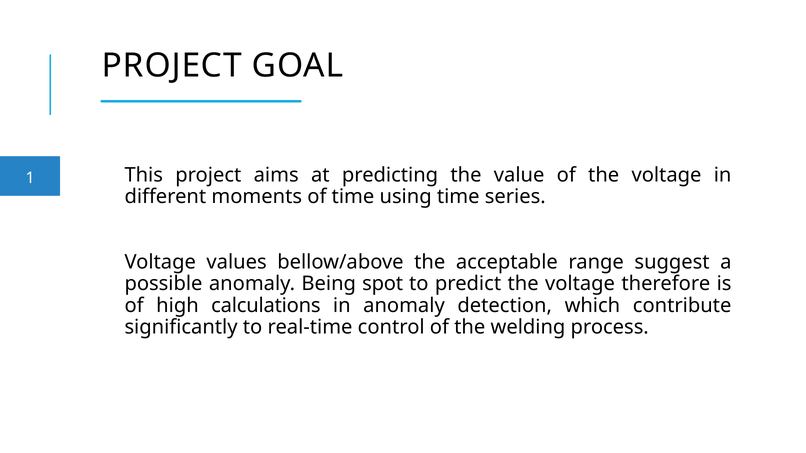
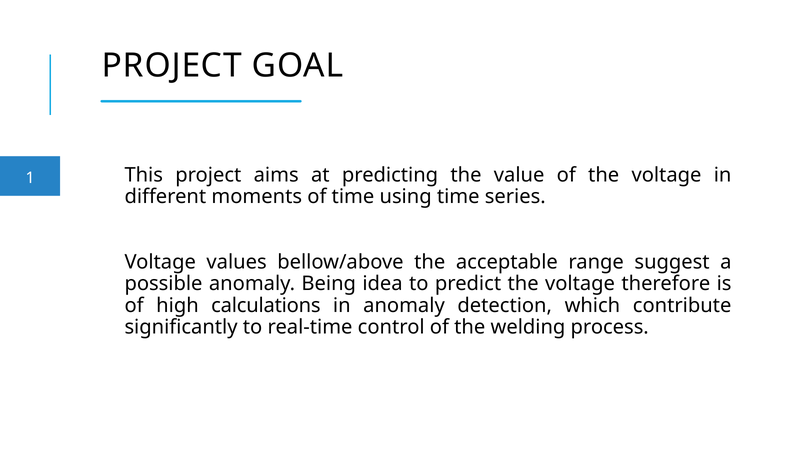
spot: spot -> idea
